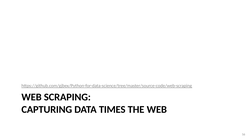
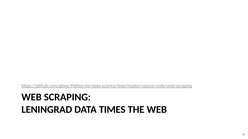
CAPTURING: CAPTURING -> LENINGRAD
